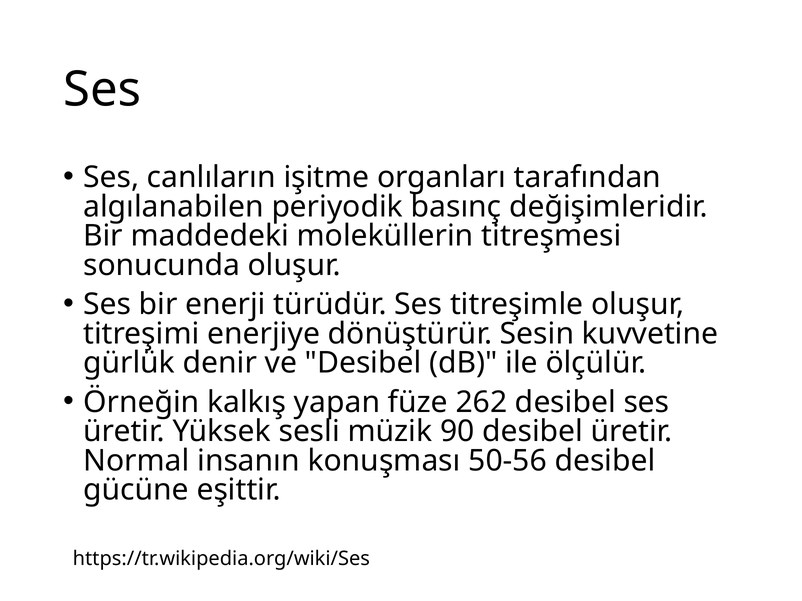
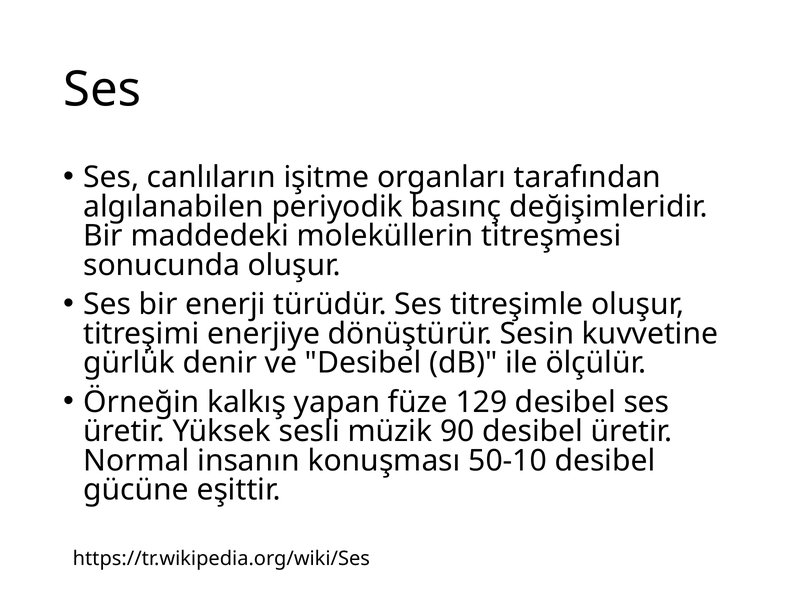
262: 262 -> 129
50-56: 50-56 -> 50-10
